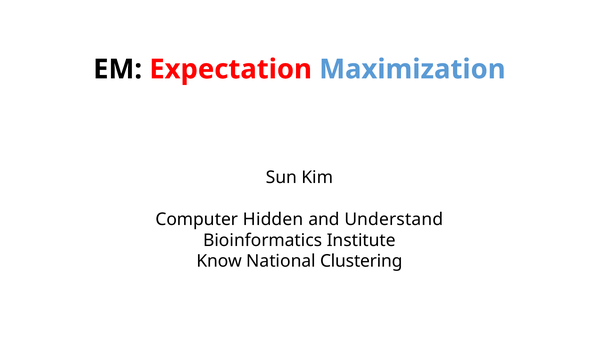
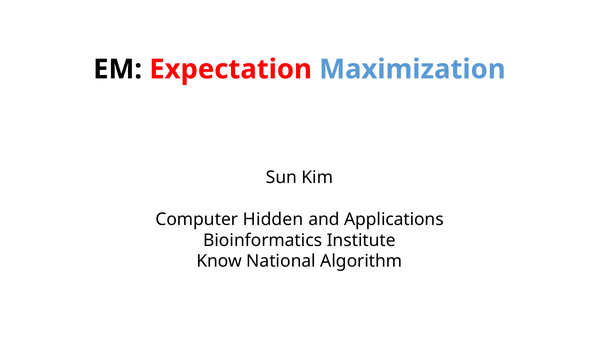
Understand: Understand -> Applications
Clustering: Clustering -> Algorithm
